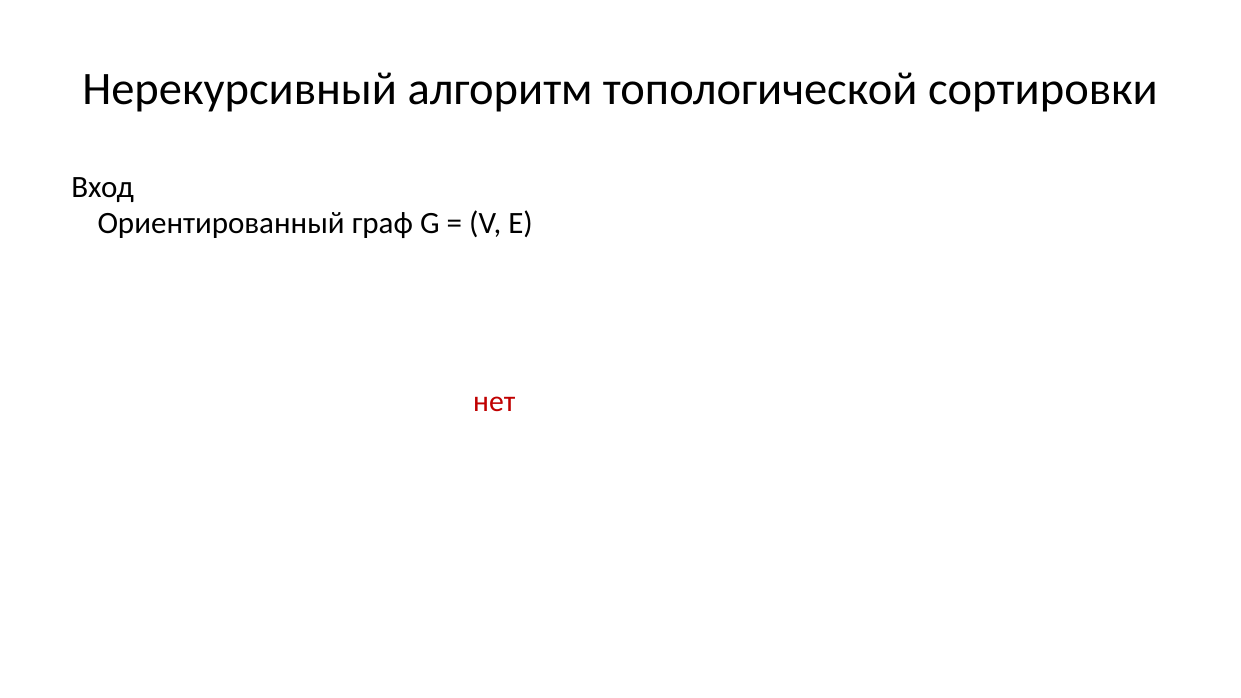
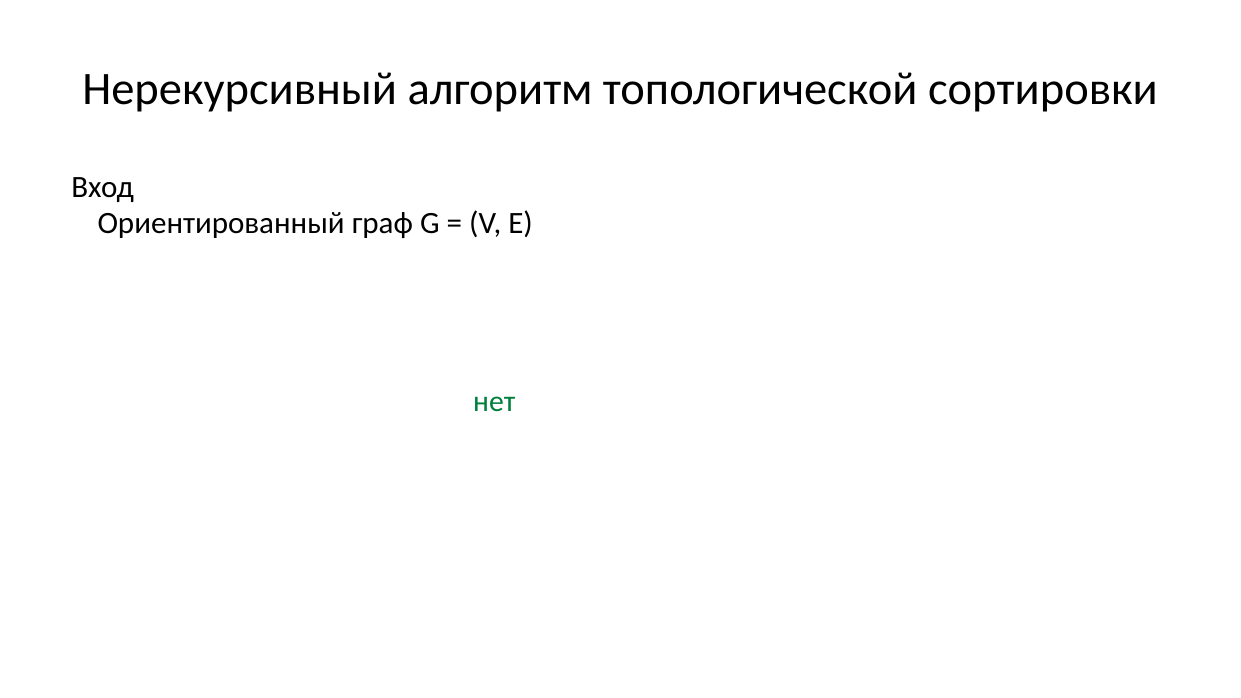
нет at (494, 401) colour: red -> green
